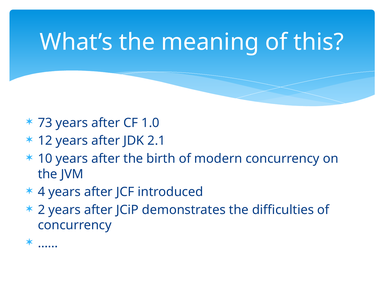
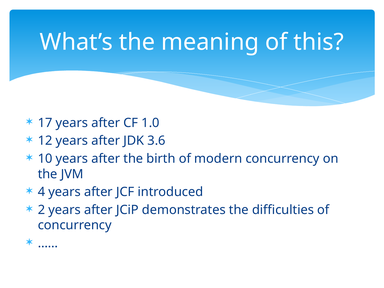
73: 73 -> 17
2.1: 2.1 -> 3.6
